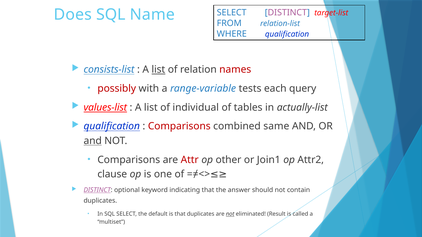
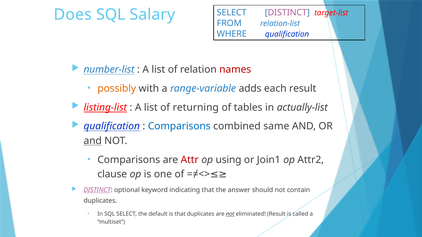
Name: Name -> Salary
consists-list: consists-list -> number-list
list at (158, 70) underline: present -> none
possibly colour: red -> orange
tests: tests -> adds
each query: query -> result
values-list: values-list -> listing-list
individual: individual -> returning
Comparisons at (179, 127) colour: red -> blue
other: other -> using
